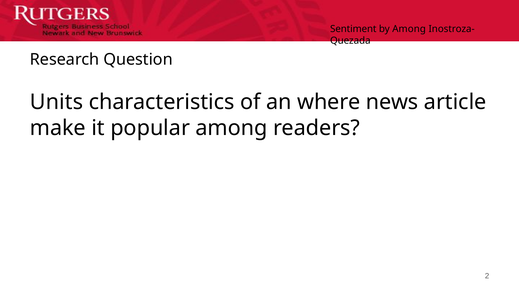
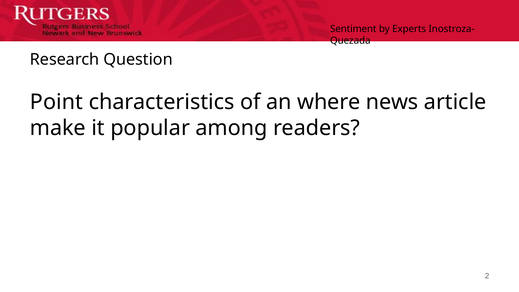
by Among: Among -> Experts
Units: Units -> Point
